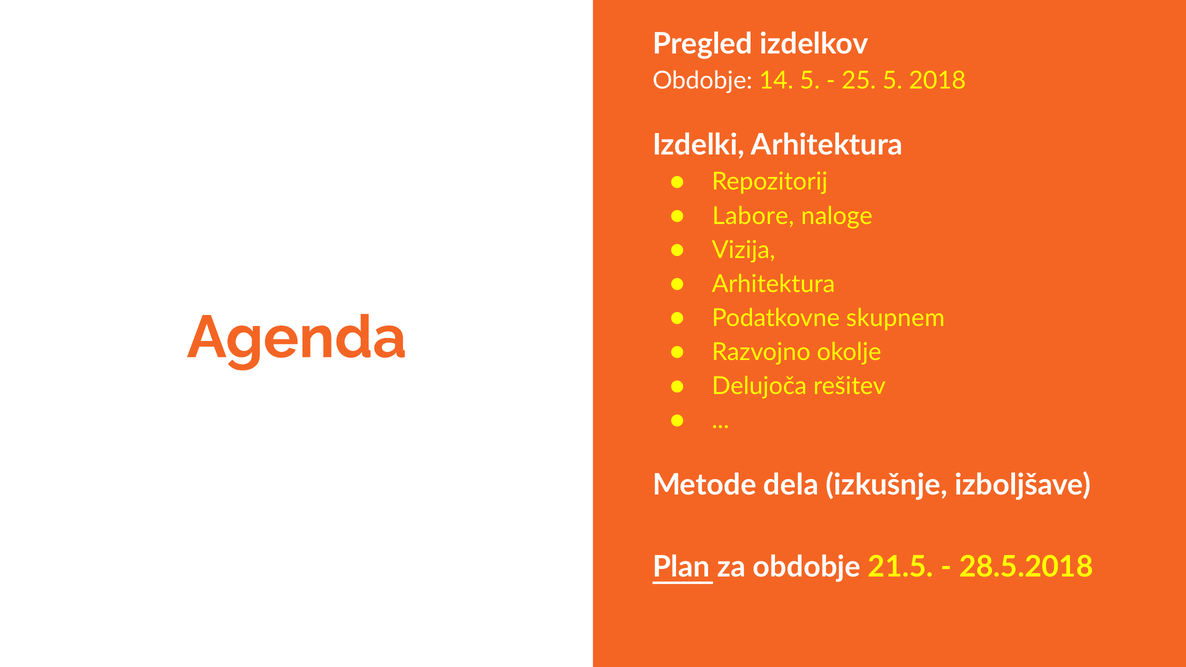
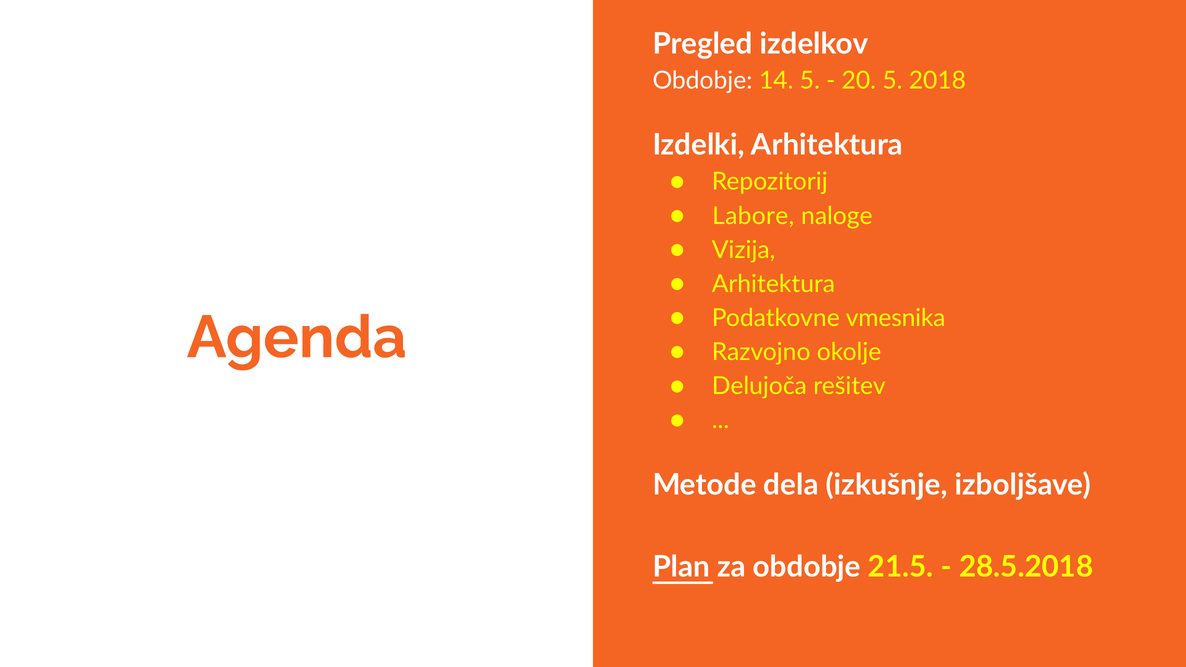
25: 25 -> 20
skupnem: skupnem -> vmesnika
